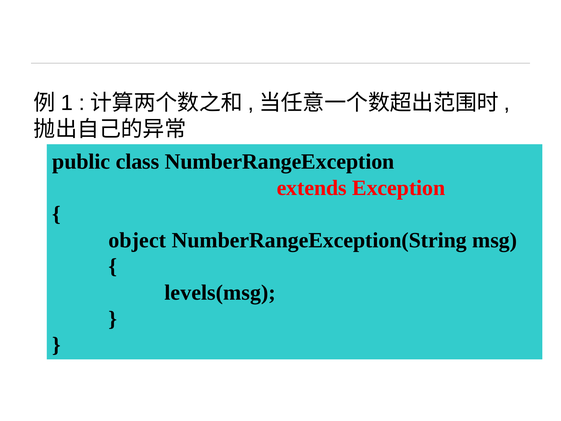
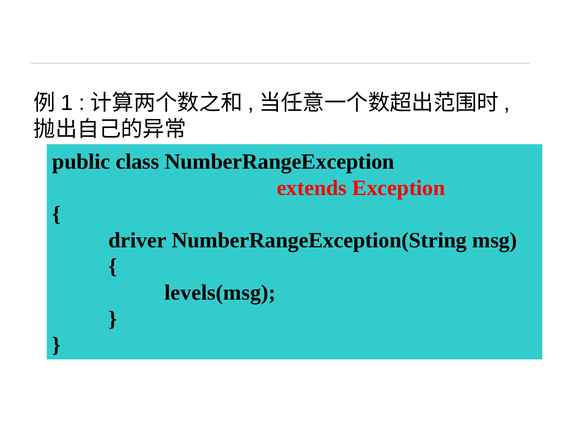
object: object -> driver
